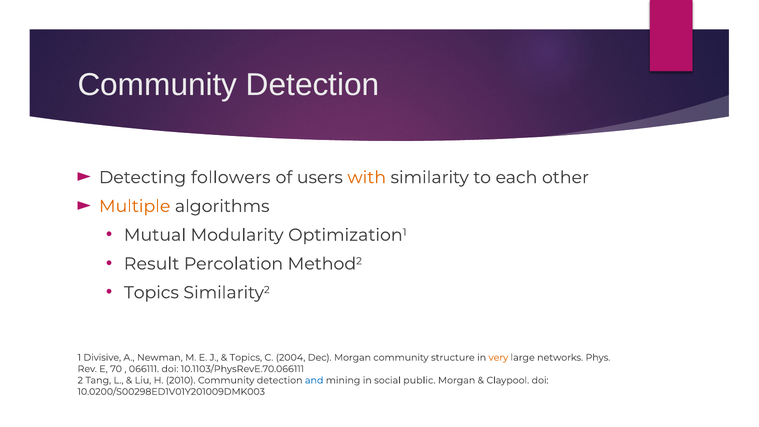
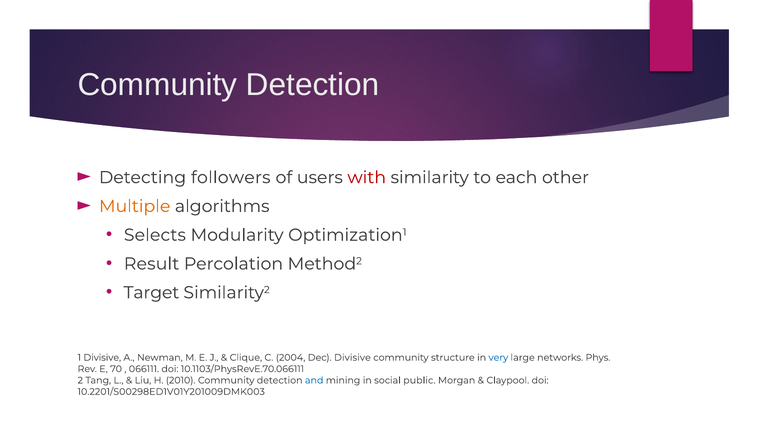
with colour: orange -> red
Mutual: Mutual -> Selects
Topics at (151, 293): Topics -> Target
Topics at (246, 358): Topics -> Clique
Dec Morgan: Morgan -> Divisive
very colour: orange -> blue
10.0200/S00298ED1V01Y201009DMK003: 10.0200/S00298ED1V01Y201009DMK003 -> 10.2201/S00298ED1V01Y201009DMK003
